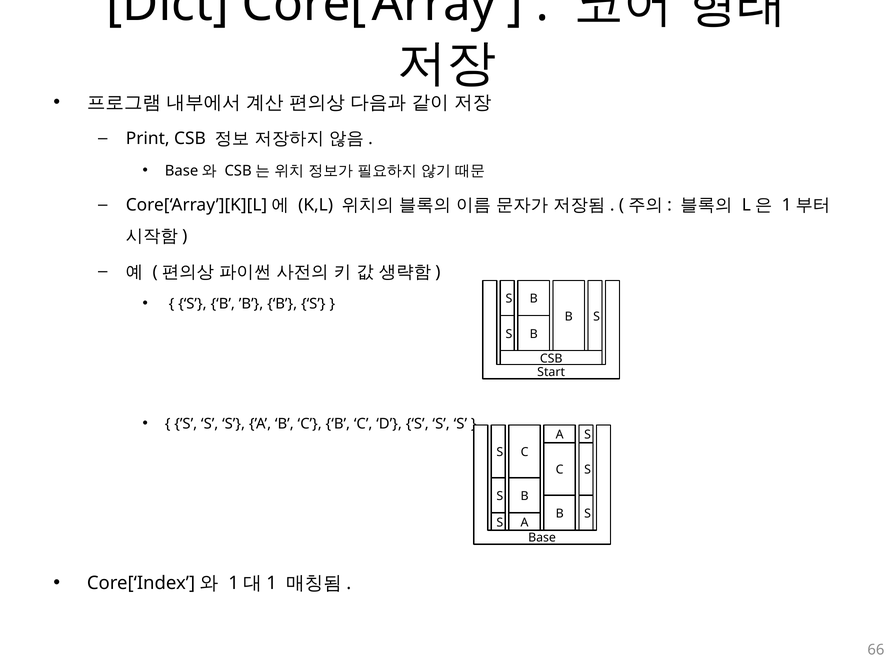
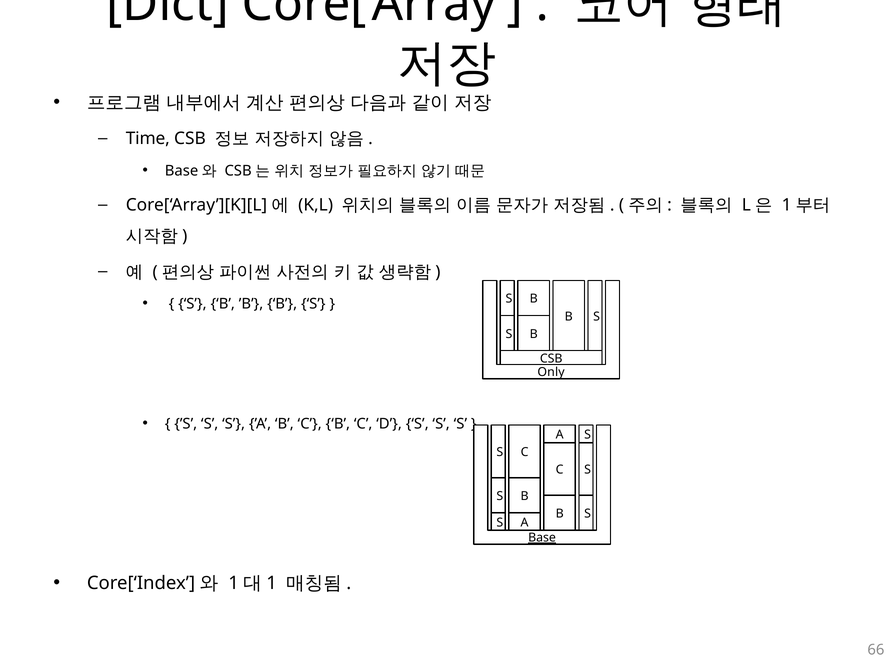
Print: Print -> Time
Start: Start -> Only
Base underline: none -> present
